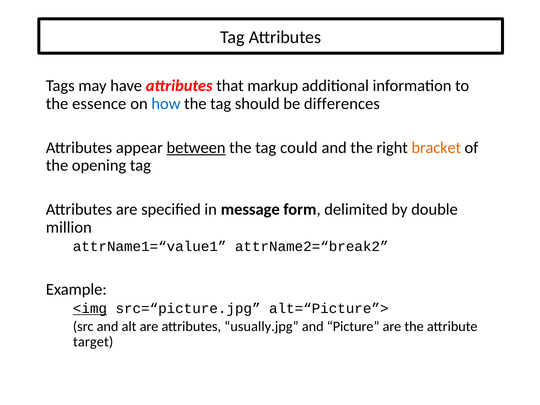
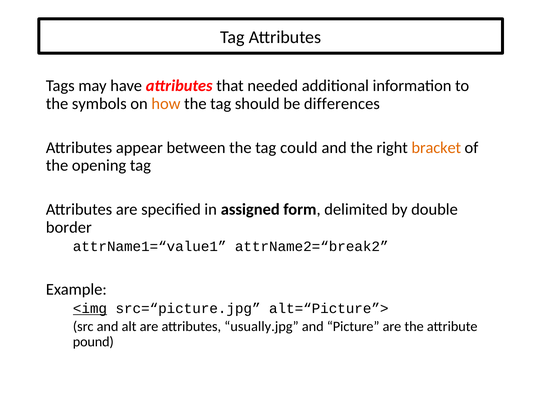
markup: markup -> needed
essence: essence -> symbols
how colour: blue -> orange
between underline: present -> none
message: message -> assigned
million: million -> border
target: target -> pound
